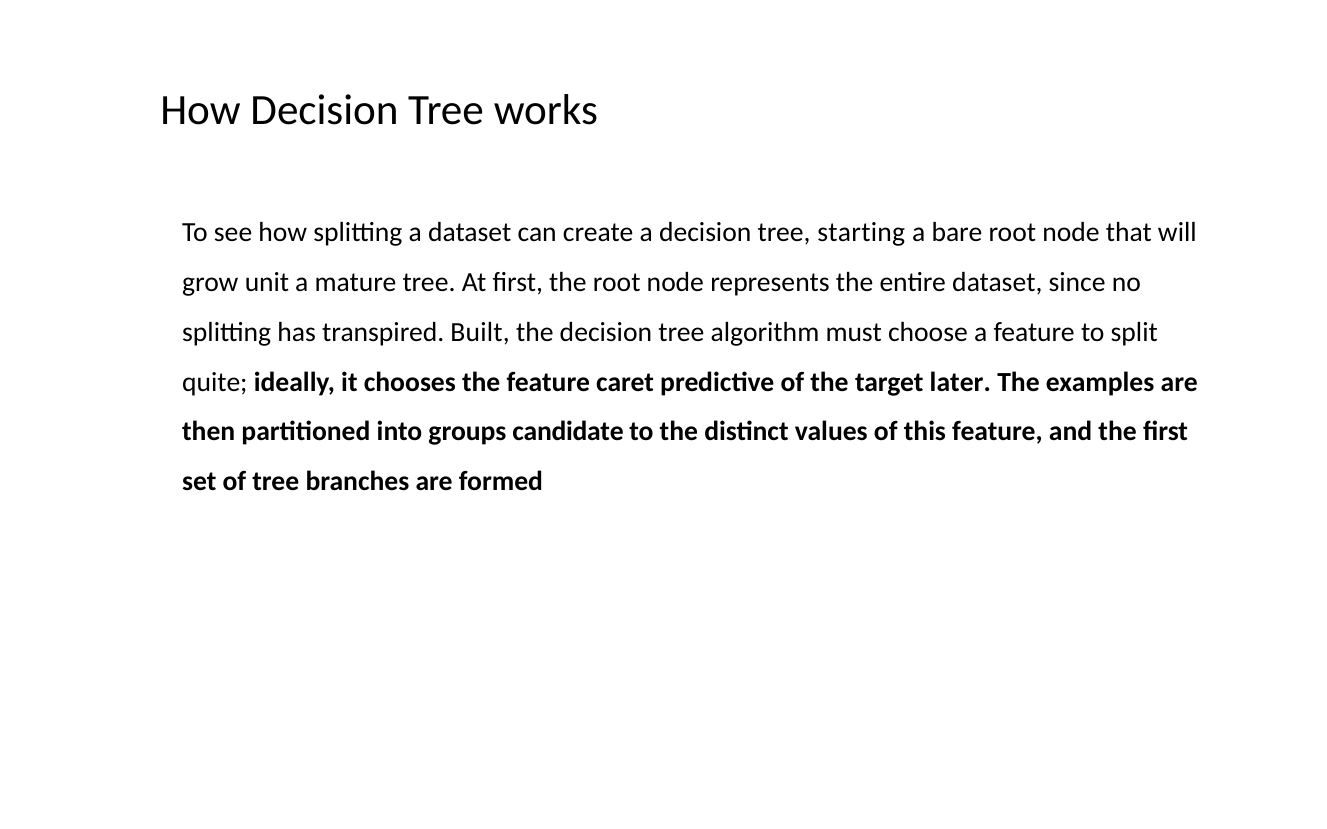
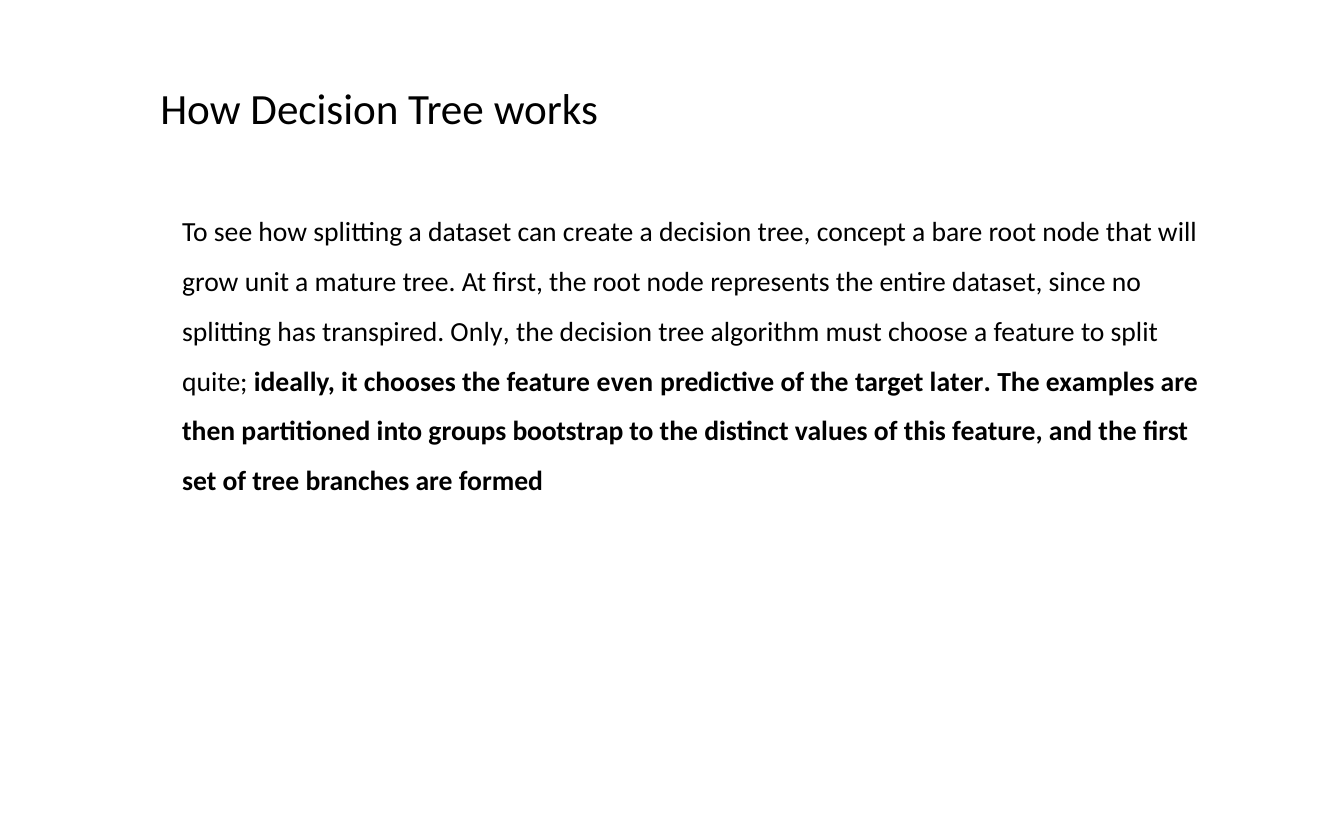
starting: starting -> concept
Built: Built -> Only
caret: caret -> even
candidate: candidate -> bootstrap
